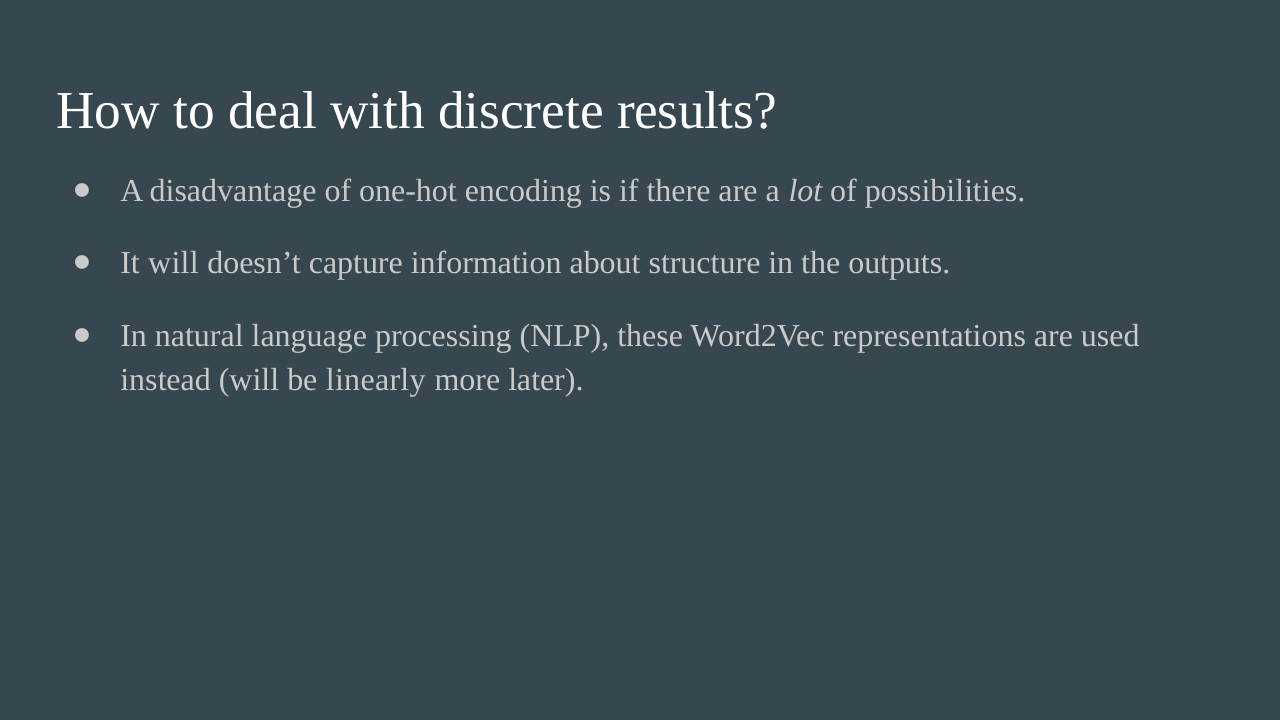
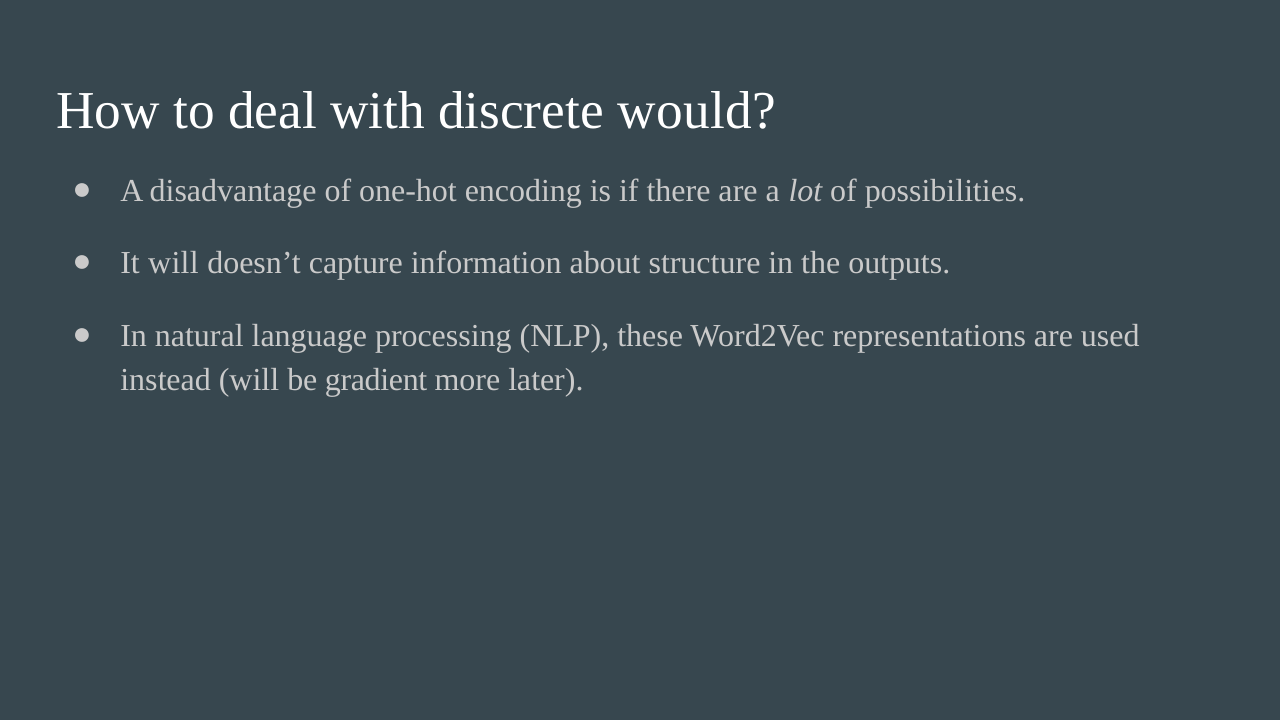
results: results -> would
linearly: linearly -> gradient
